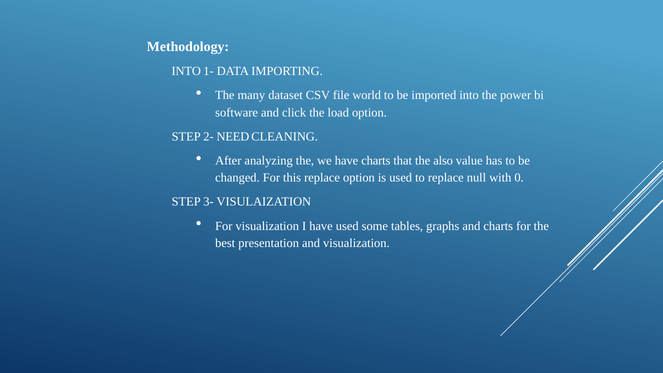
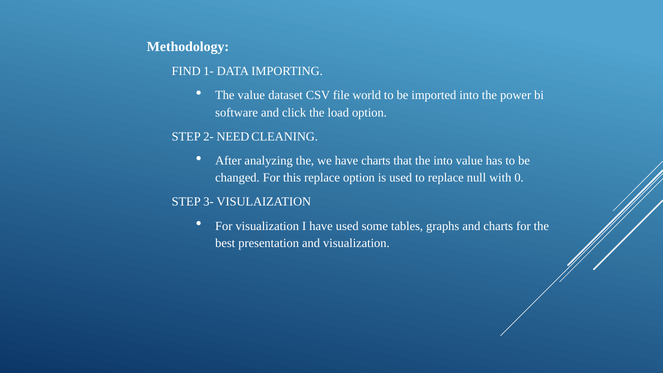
INTO at (186, 71): INTO -> FIND
The many: many -> value
the also: also -> into
